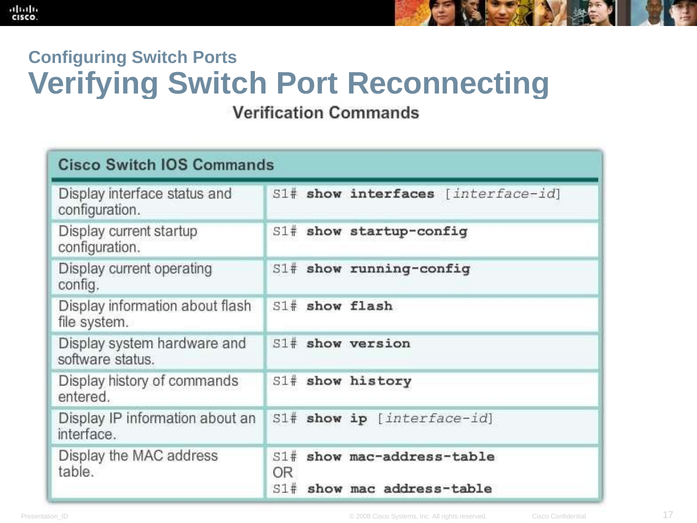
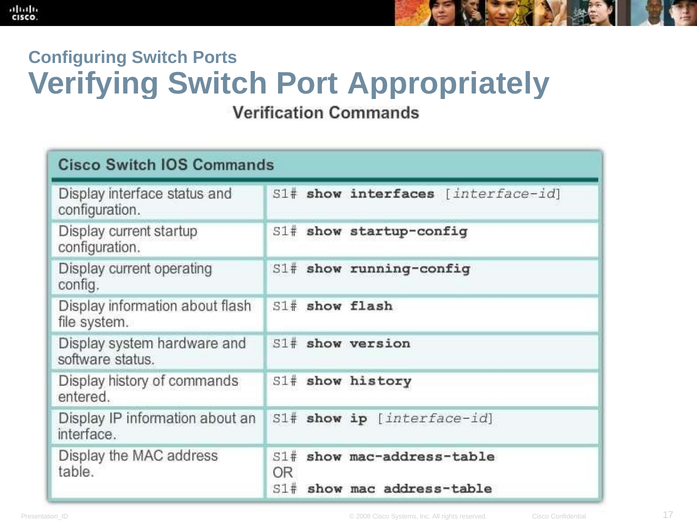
Reconnecting: Reconnecting -> Appropriately
